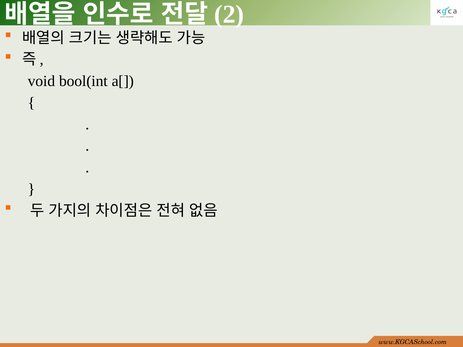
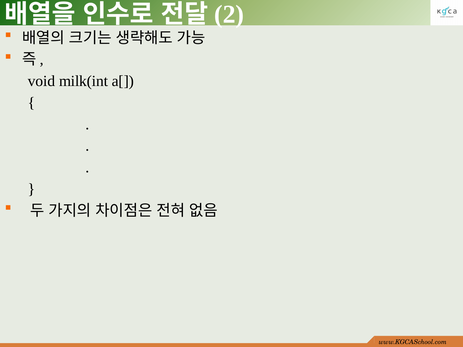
bool(int: bool(int -> milk(int
